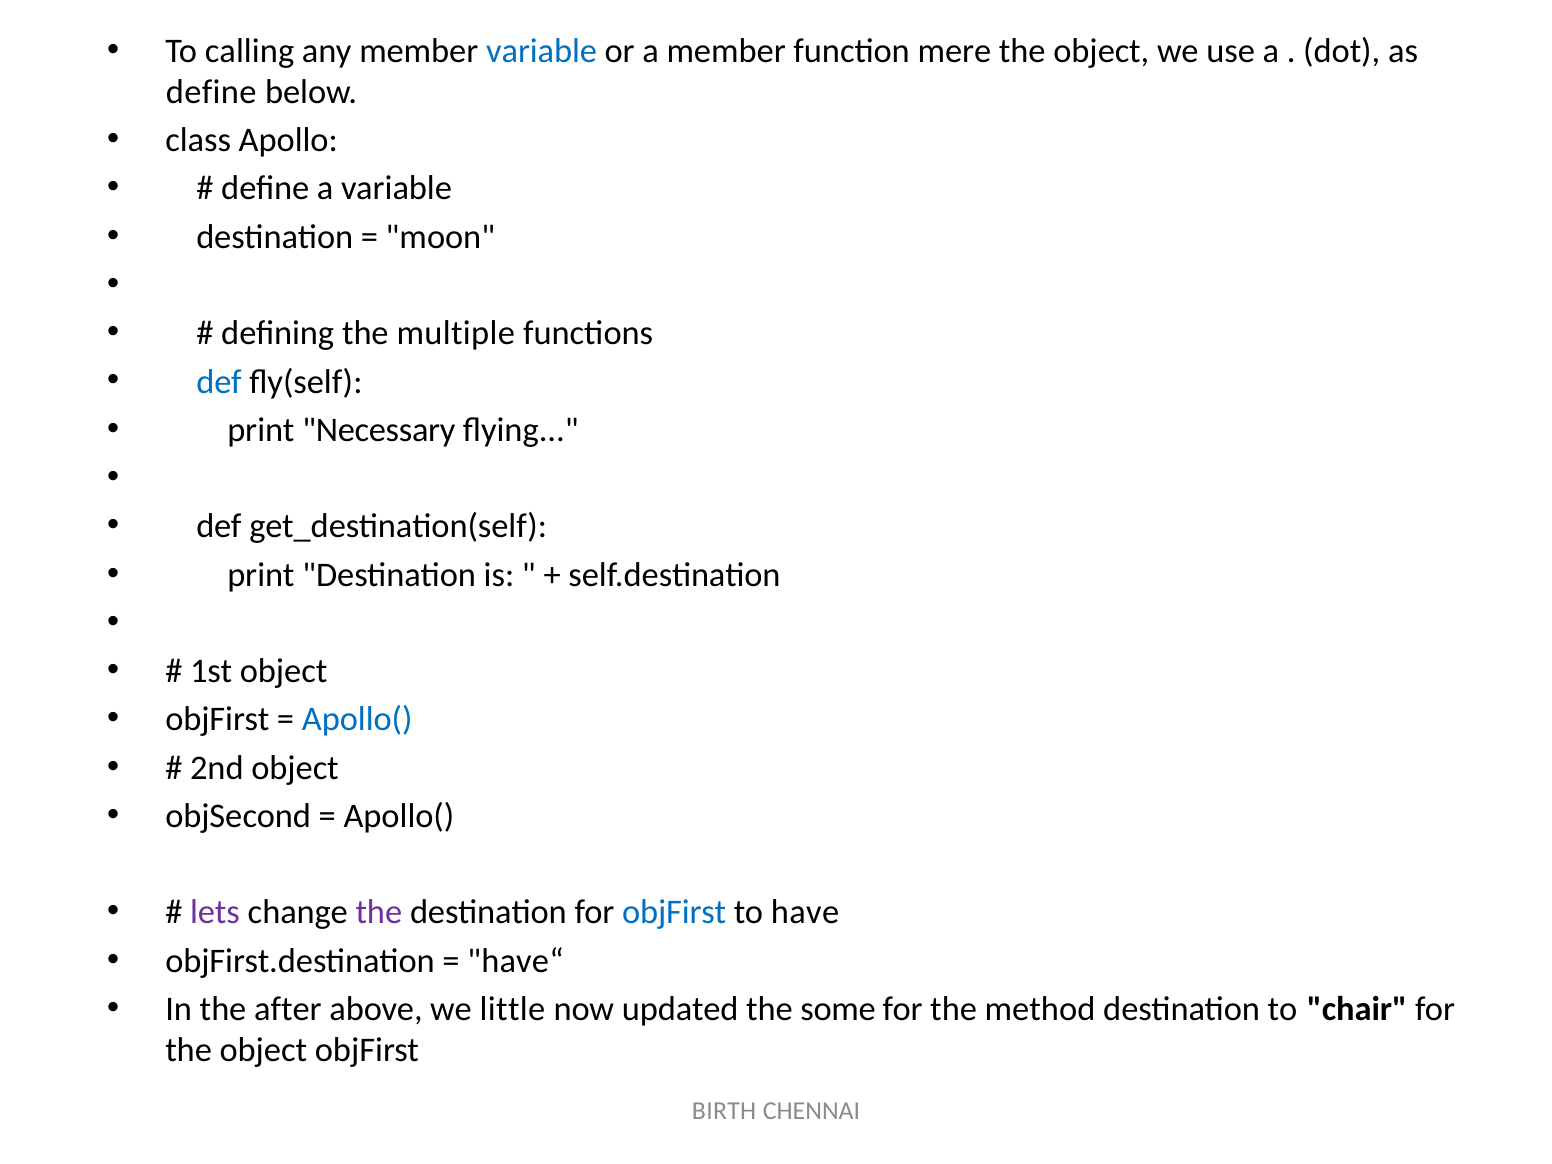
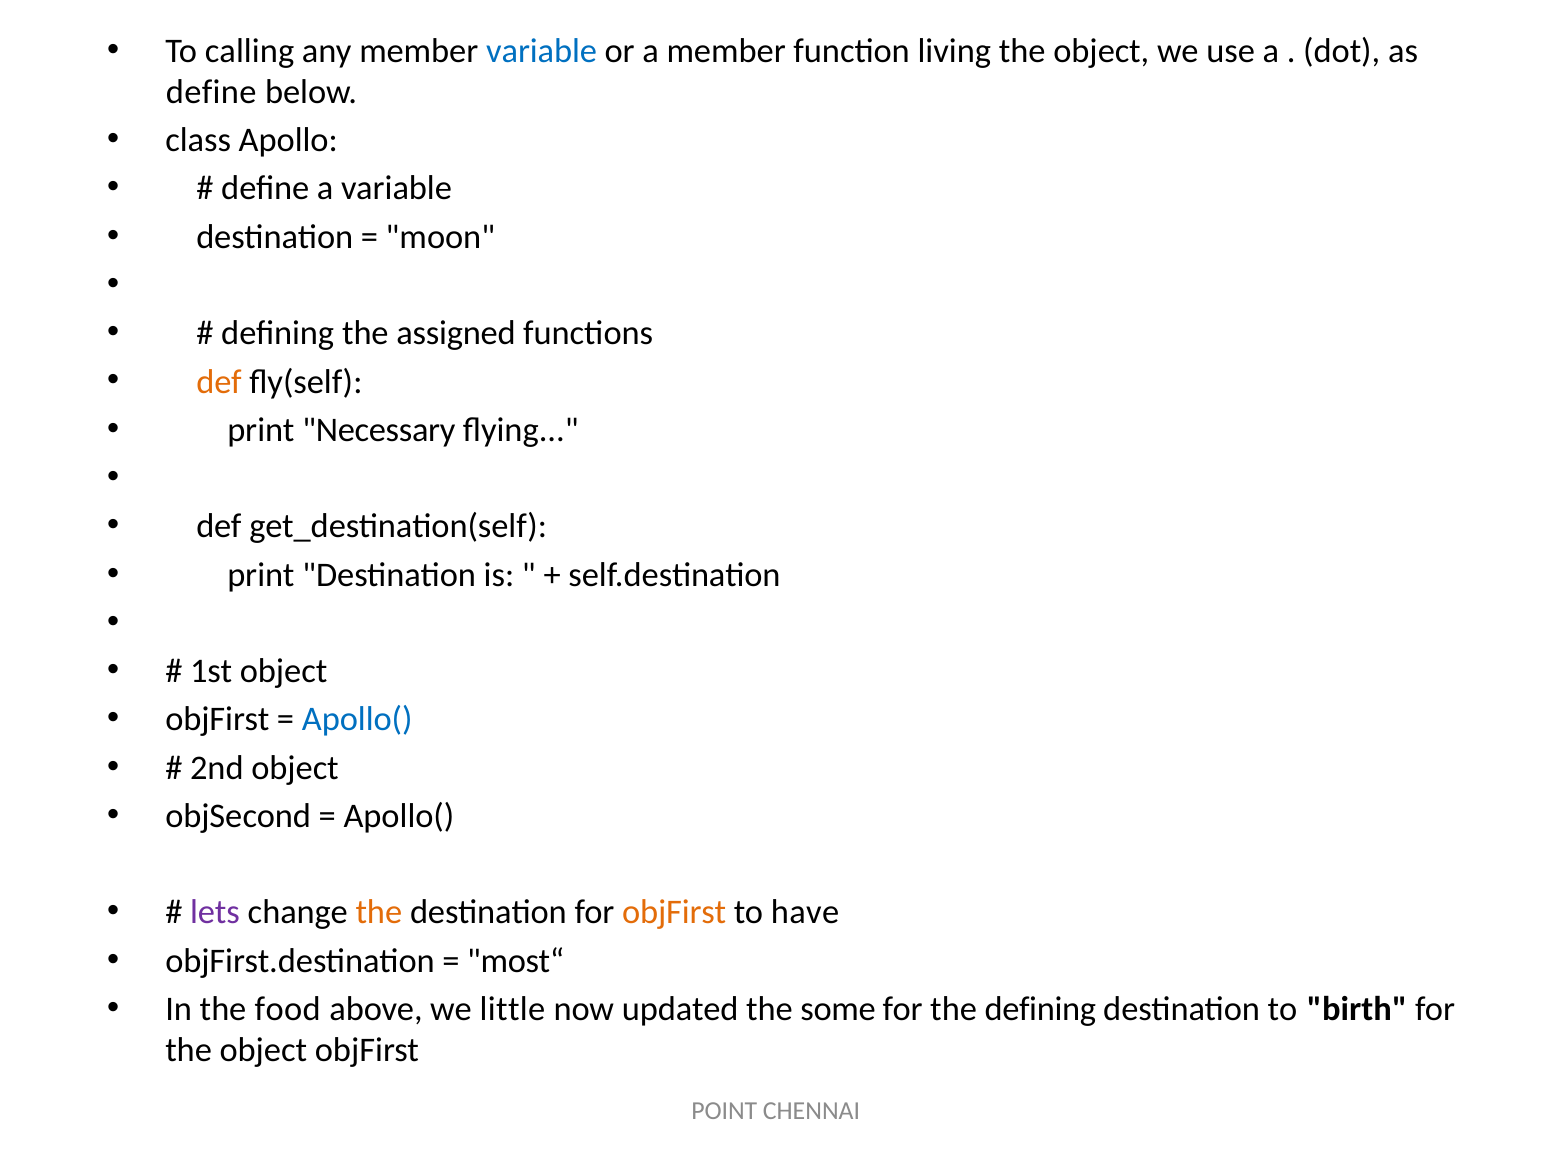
mere: mere -> living
multiple: multiple -> assigned
def at (219, 382) colour: blue -> orange
the at (379, 913) colour: purple -> orange
objFirst at (674, 913) colour: blue -> orange
have“: have“ -> most“
after: after -> food
the method: method -> defining
chair: chair -> birth
BIRTH: BIRTH -> POINT
